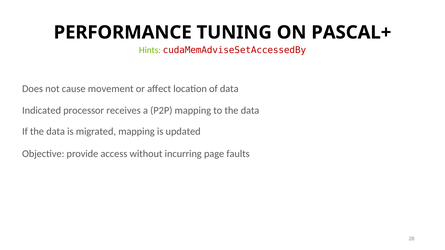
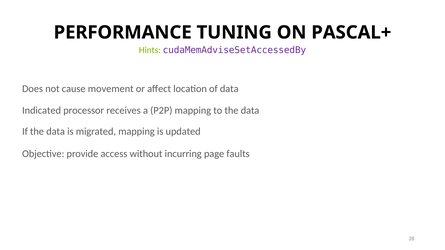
cudaMemAdviseSetAccessedBy colour: red -> purple
